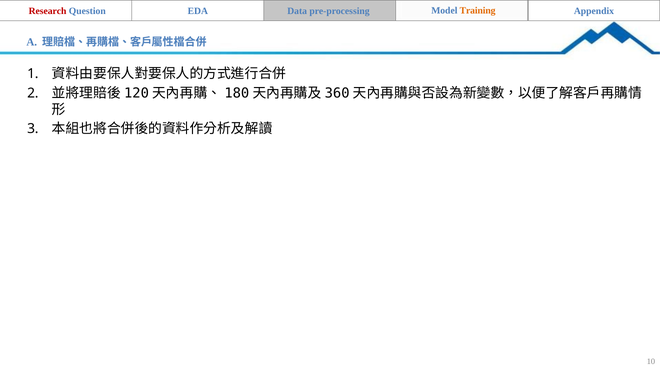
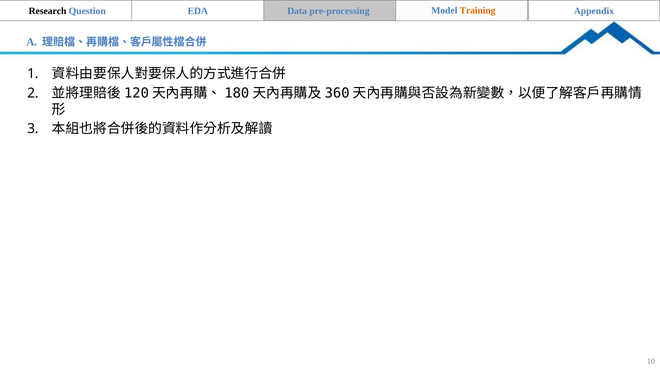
Research colour: red -> black
